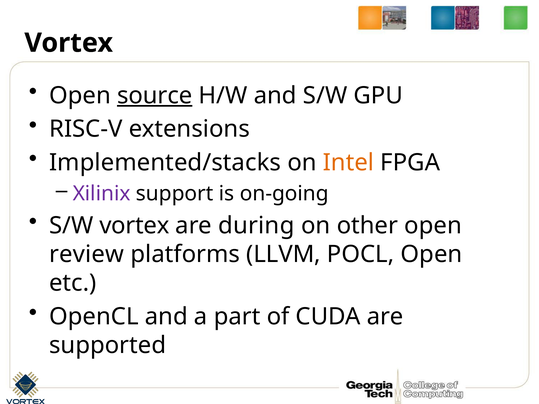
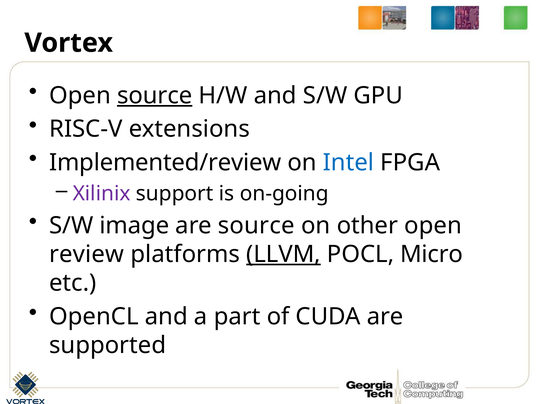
Implemented/stacks: Implemented/stacks -> Implemented/review
Intel colour: orange -> blue
S/W vortex: vortex -> image
are during: during -> source
LLVM underline: none -> present
POCL Open: Open -> Micro
